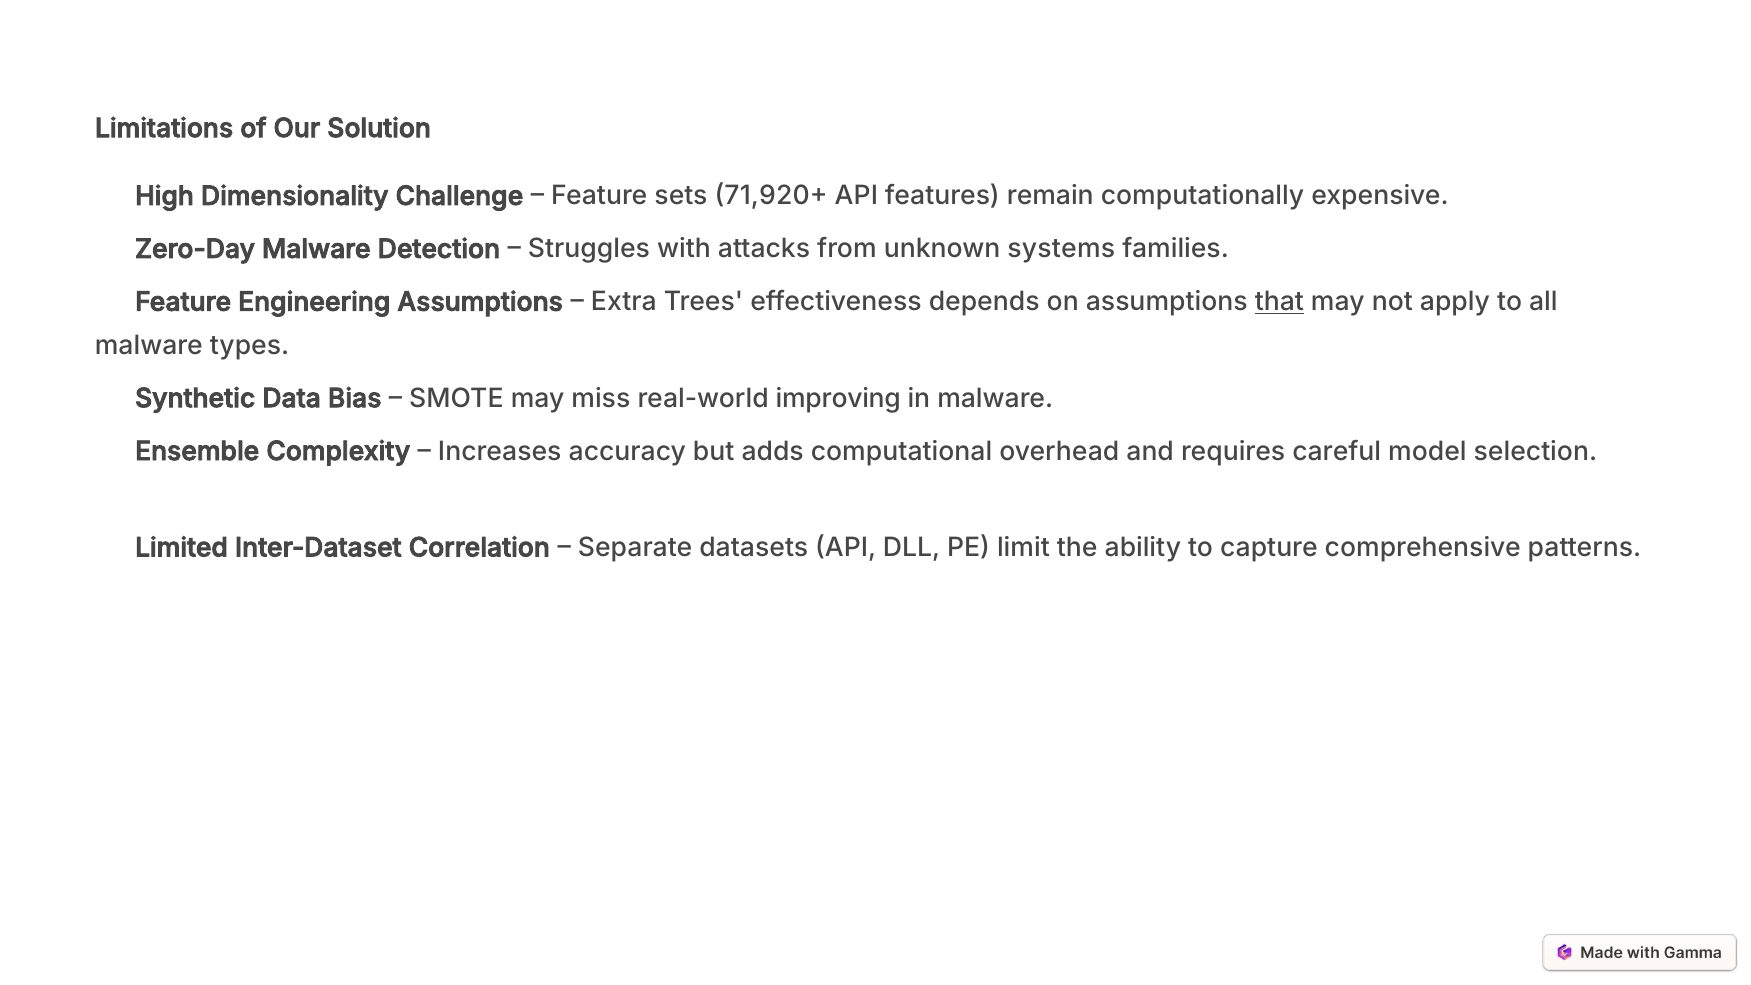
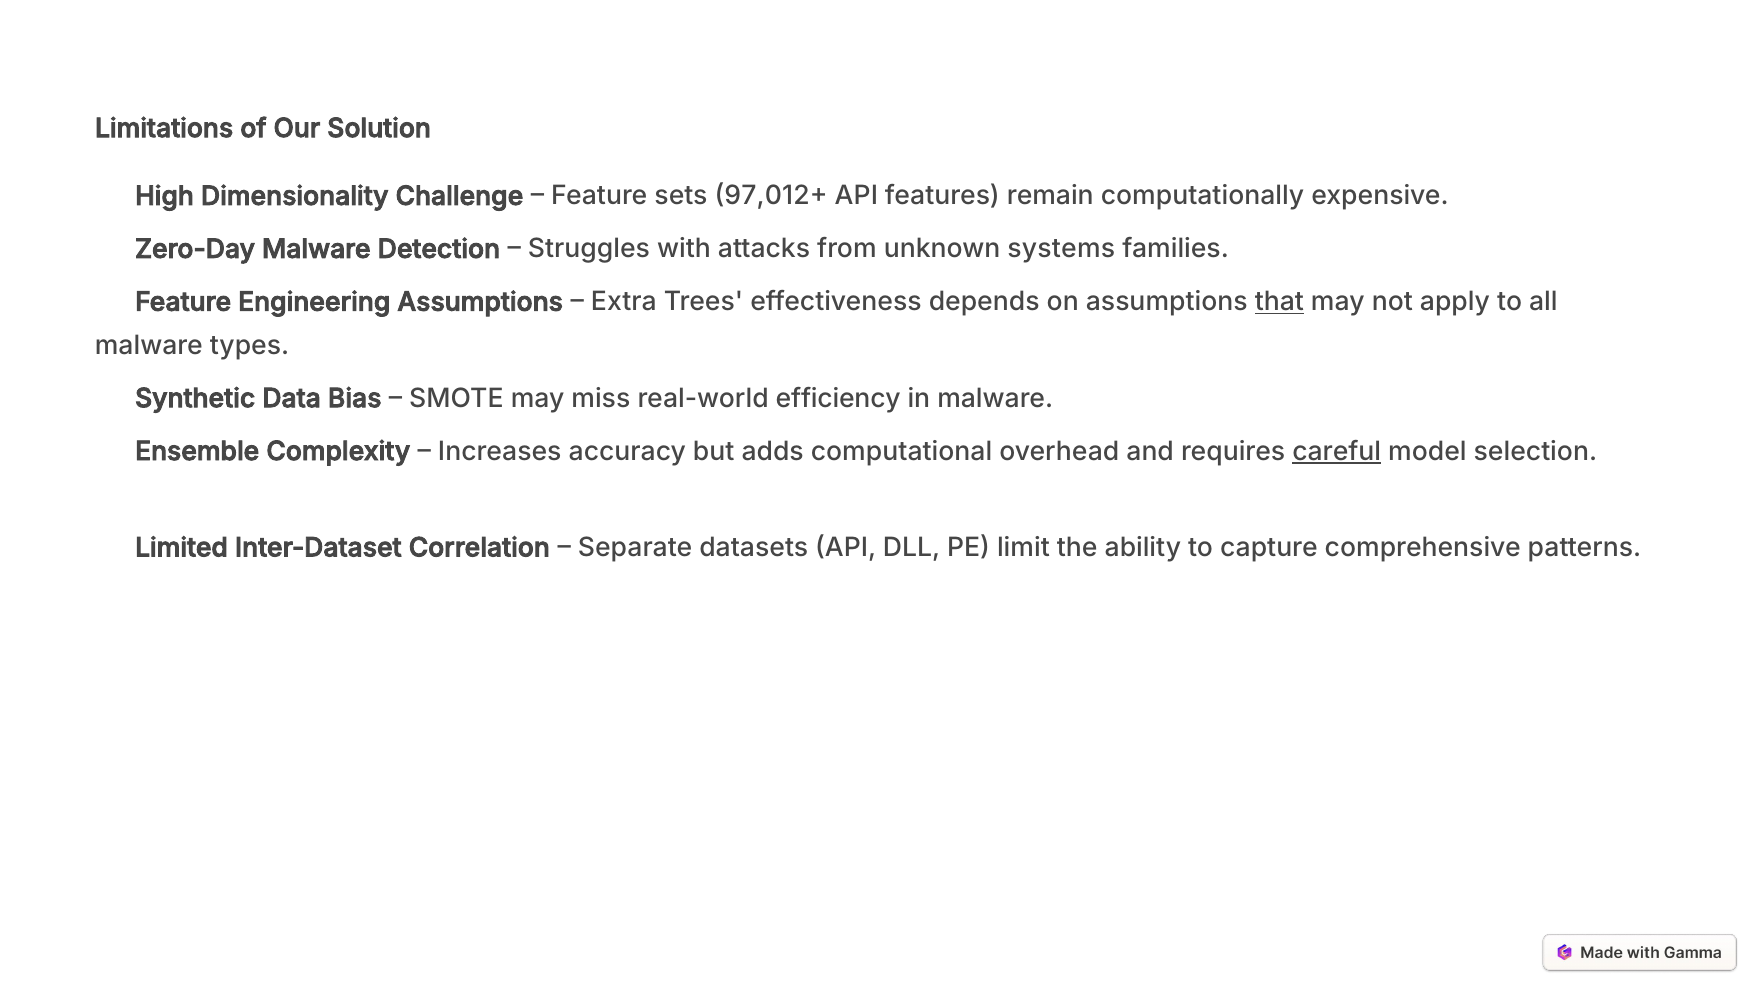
71,920+: 71,920+ -> 97,012+
improving: improving -> efficiency
careful underline: none -> present
